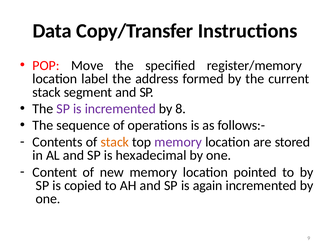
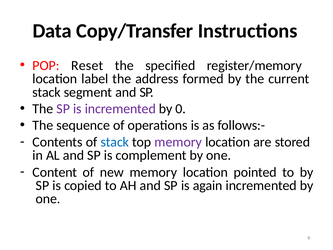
Move: Move -> Reset
8: 8 -> 0
stack at (115, 142) colour: orange -> blue
hexadecimal: hexadecimal -> complement
